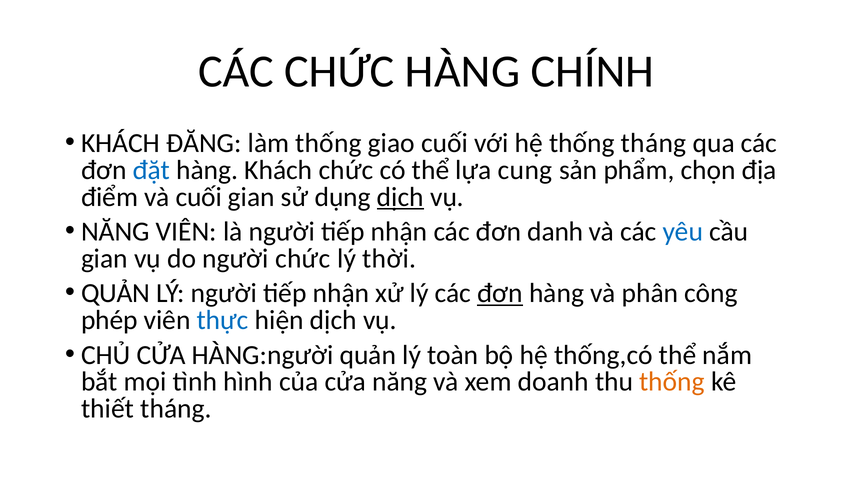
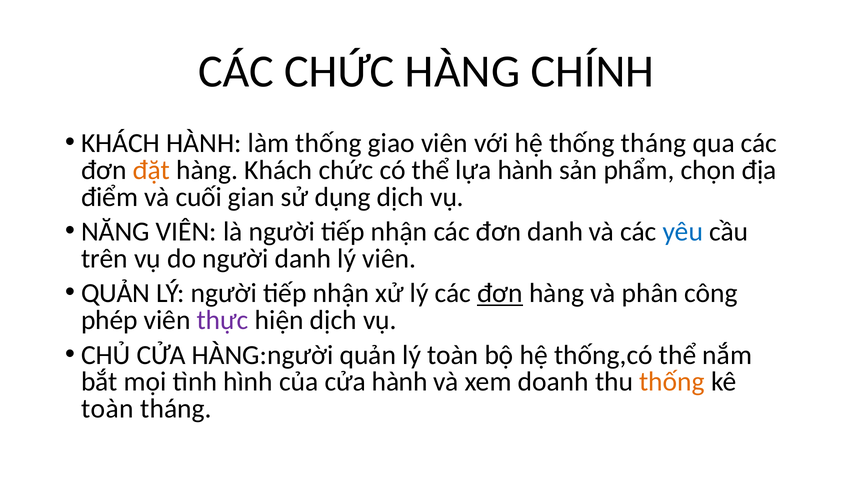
KHÁCH ĐĂNG: ĐĂNG -> HÀNH
giao cuối: cuối -> viên
đặt colour: blue -> orange
lựa cung: cung -> hành
dịch at (400, 197) underline: present -> none
gian at (104, 258): gian -> trên
người chức: chức -> danh
lý thời: thời -> viên
thực colour: blue -> purple
cửa năng: năng -> hành
thiết at (108, 408): thiết -> toàn
